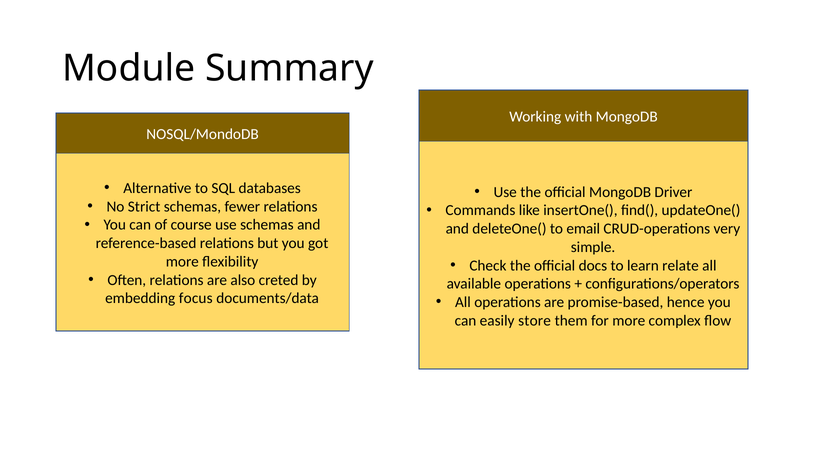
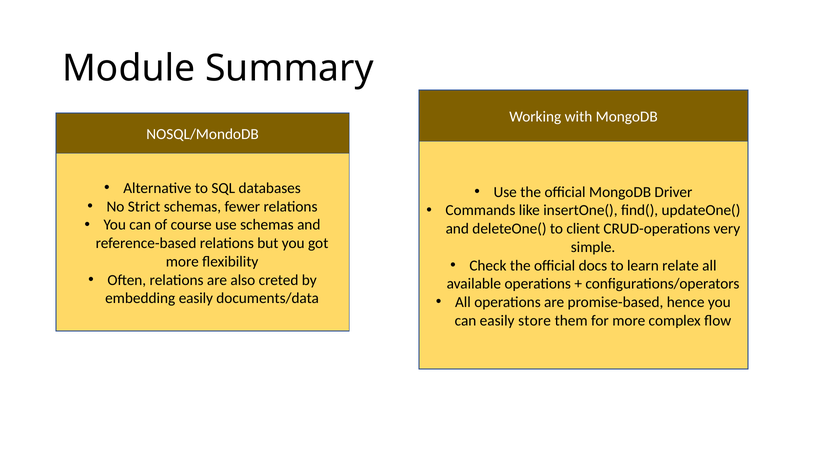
email: email -> client
embedding focus: focus -> easily
